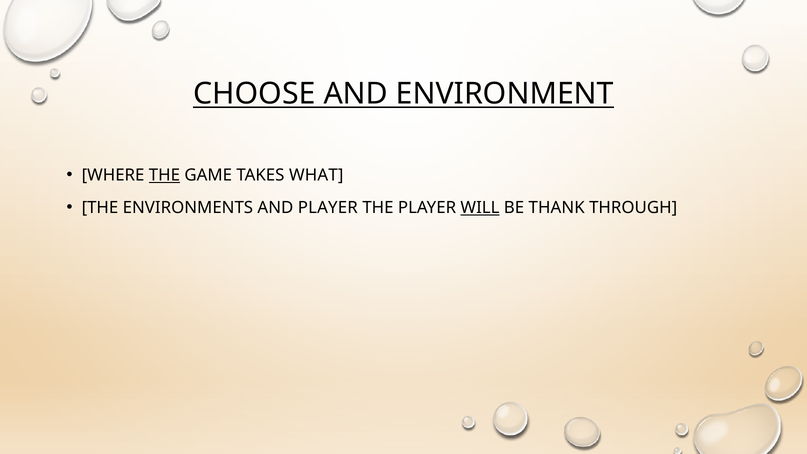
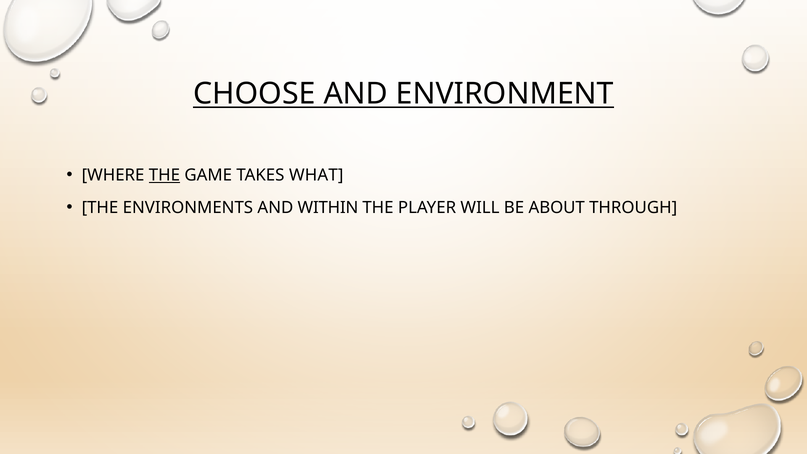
AND PLAYER: PLAYER -> WITHIN
WILL underline: present -> none
THANK: THANK -> ABOUT
